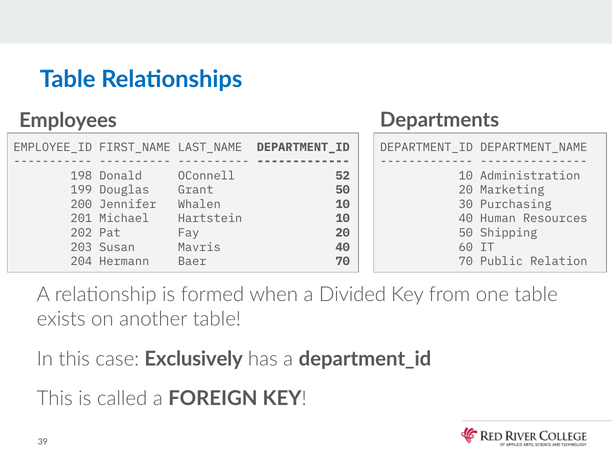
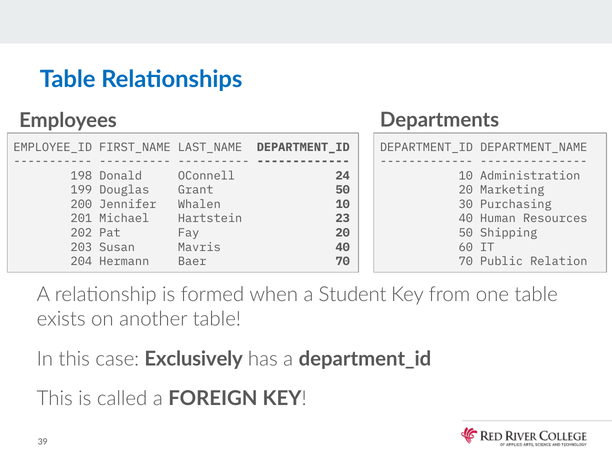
52: 52 -> 24
Hartstein 10: 10 -> 23
Divided: Divided -> Student
